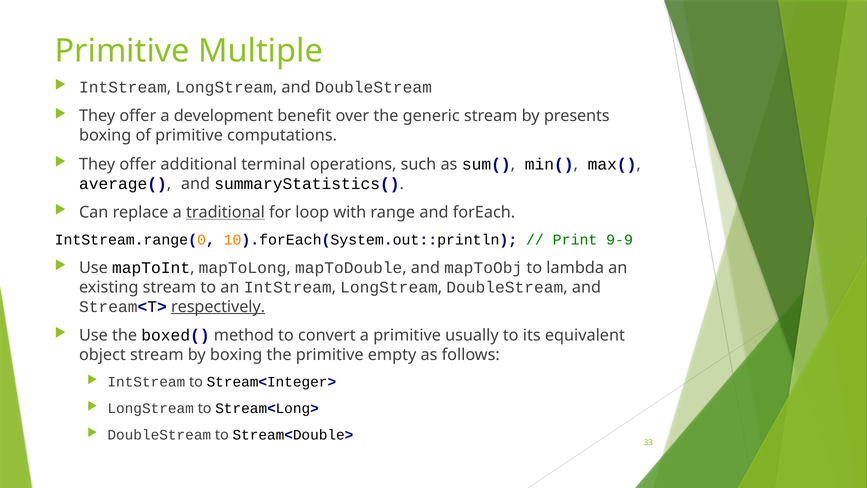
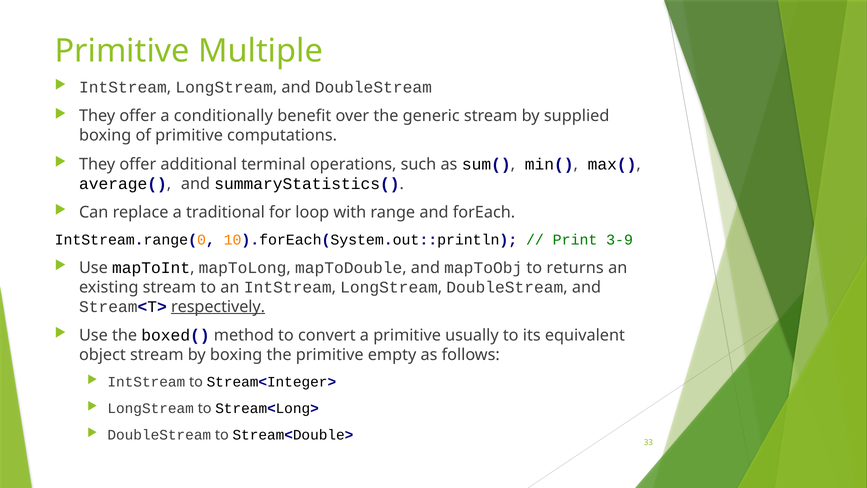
development: development -> conditionally
presents: presents -> supplied
traditional underline: present -> none
9-9: 9-9 -> 3-9
lambda: lambda -> returns
